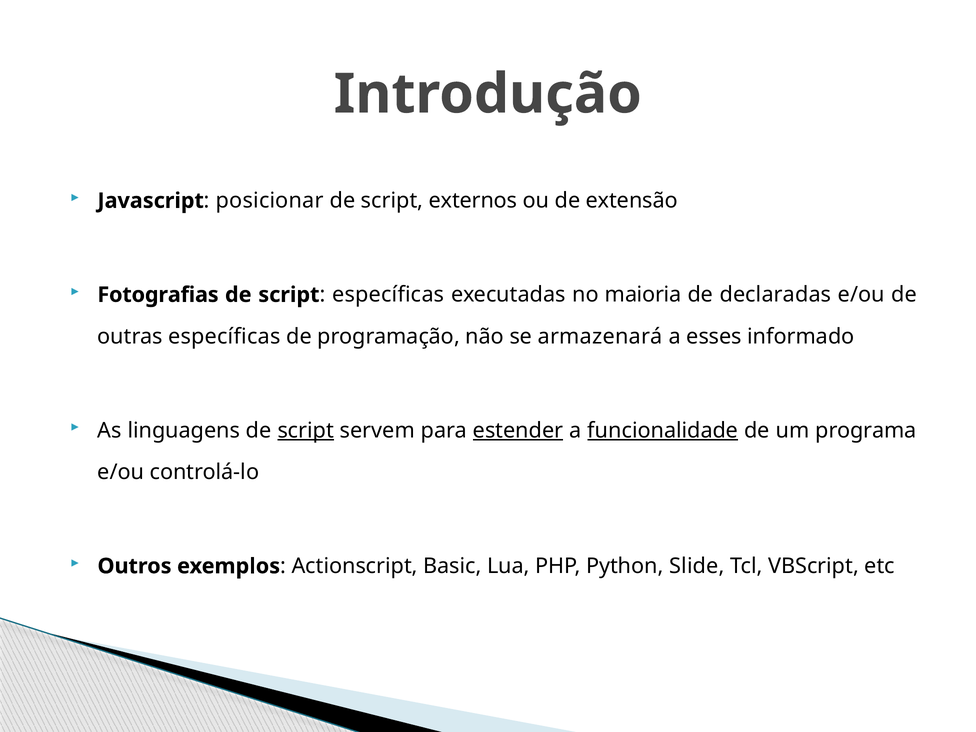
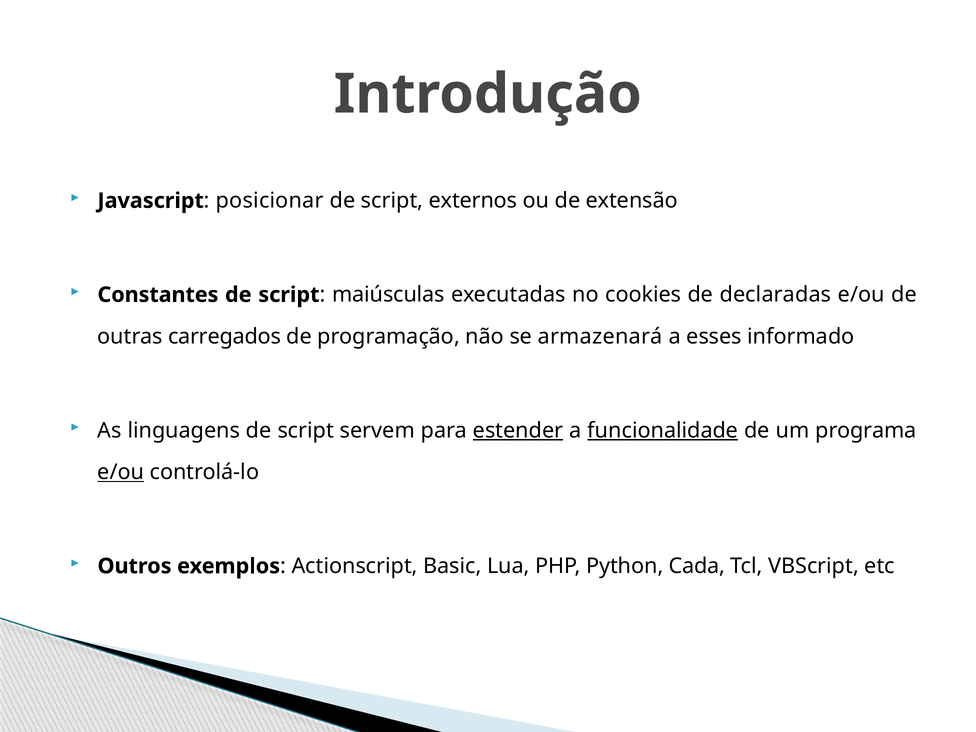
Fotografias: Fotografias -> Constantes
script específicas: específicas -> maiúsculas
maioria: maioria -> cookies
outras específicas: específicas -> carregados
script at (306, 430) underline: present -> none
e/ou at (121, 472) underline: none -> present
Slide: Slide -> Cada
